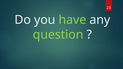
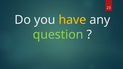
have colour: light green -> yellow
